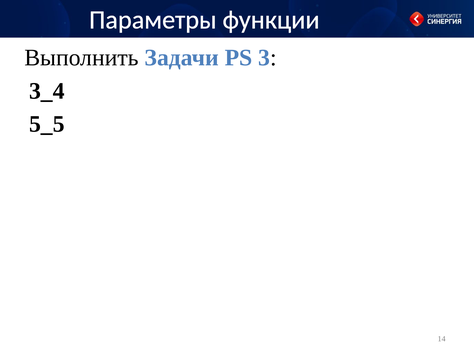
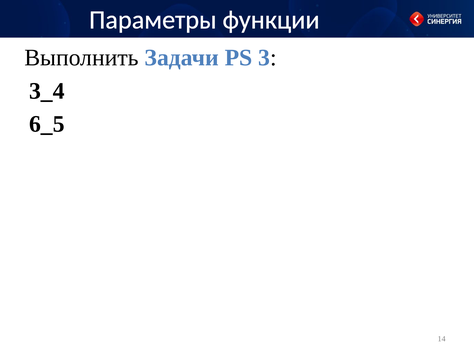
5_5: 5_5 -> 6_5
